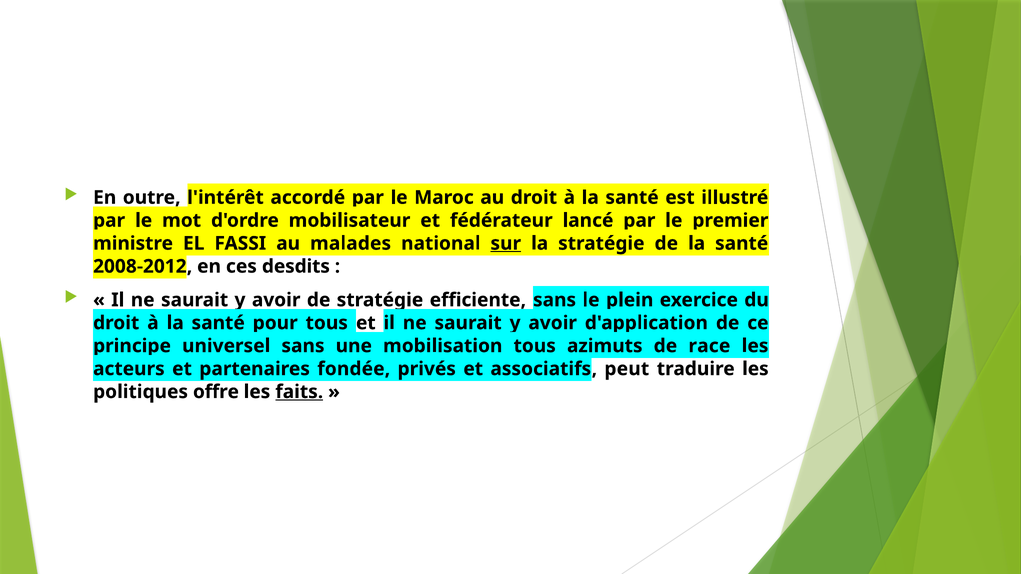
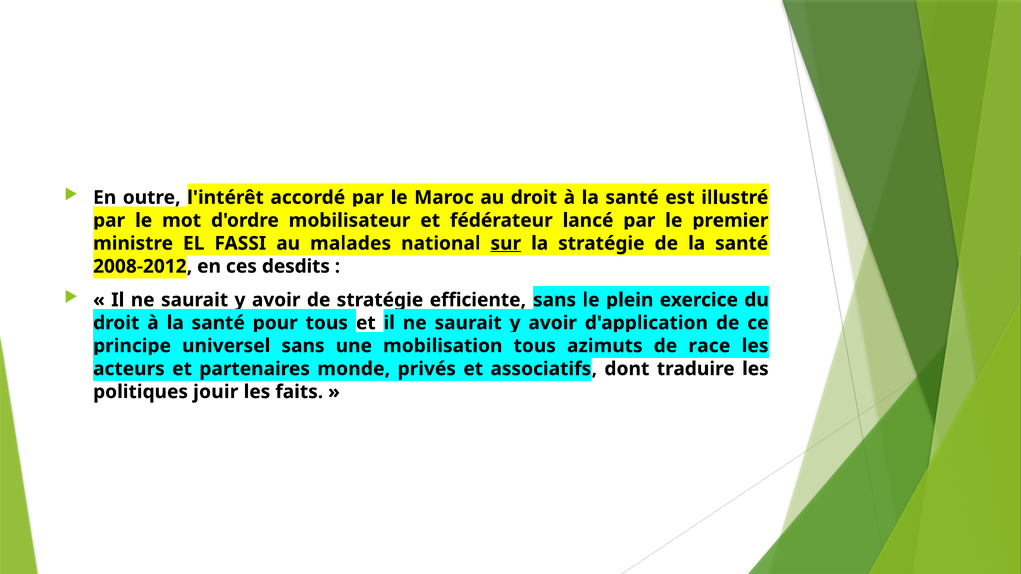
fondée: fondée -> monde
peut: peut -> dont
offre: offre -> jouir
faits underline: present -> none
